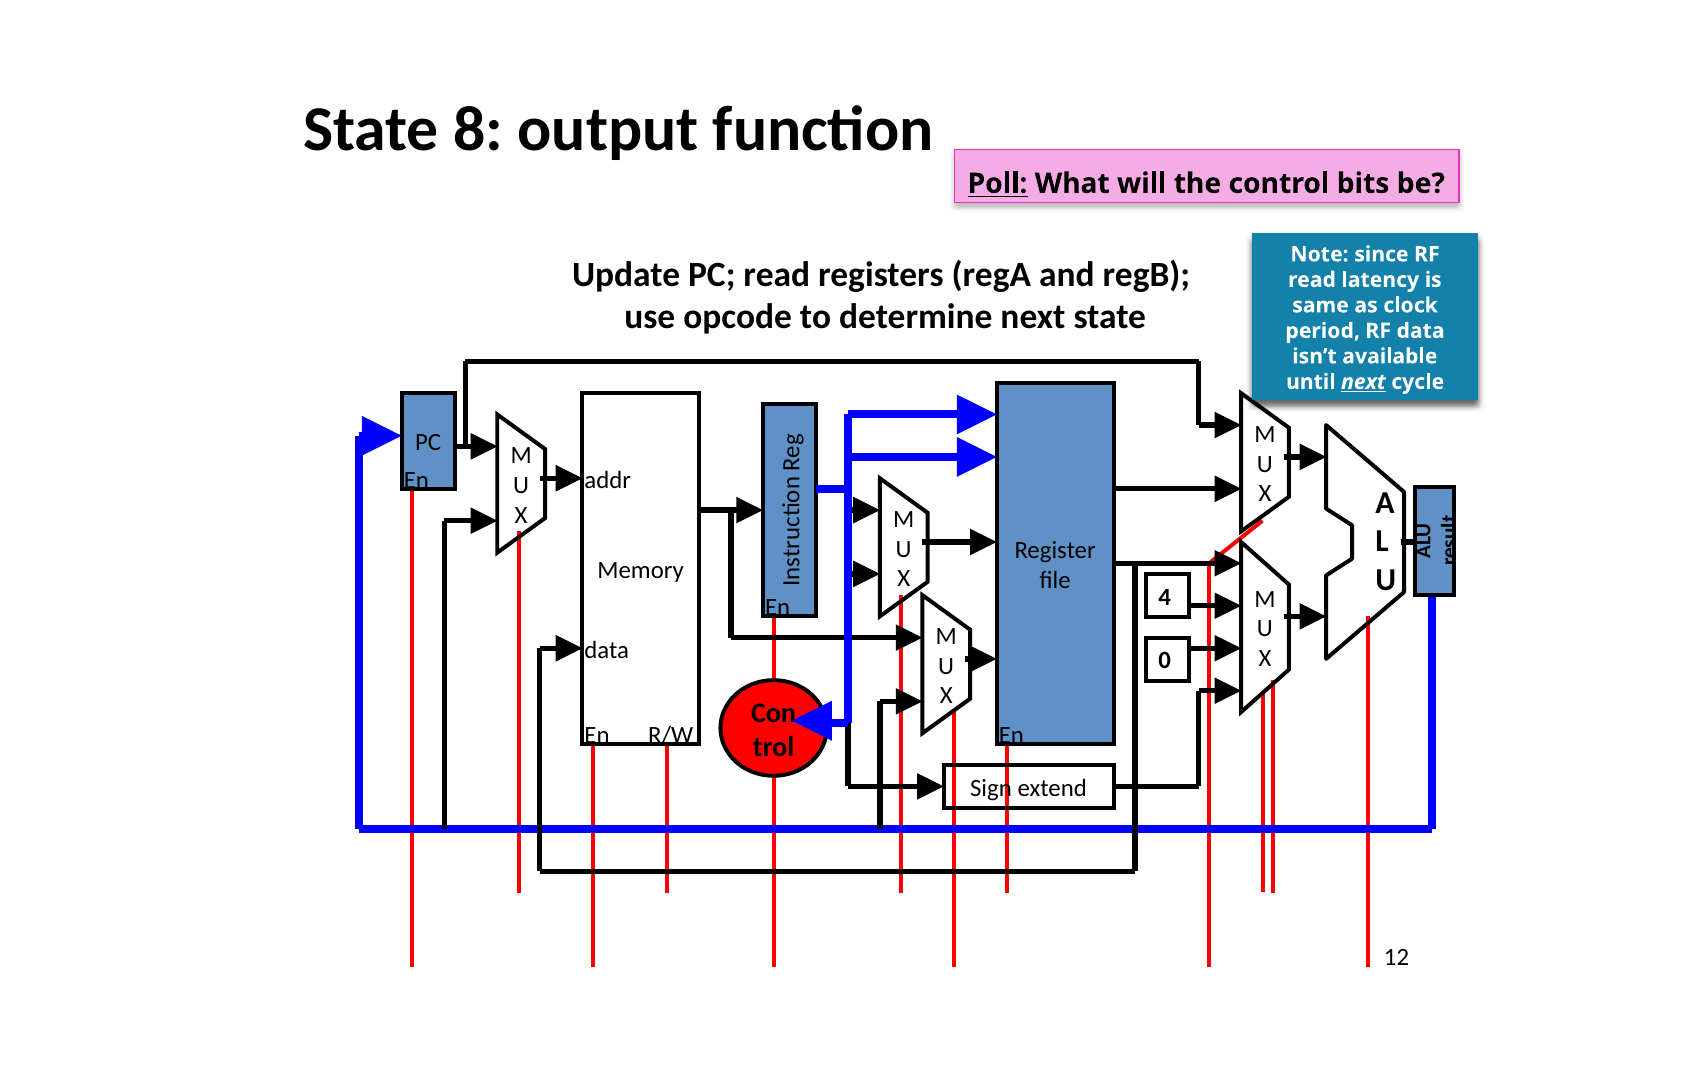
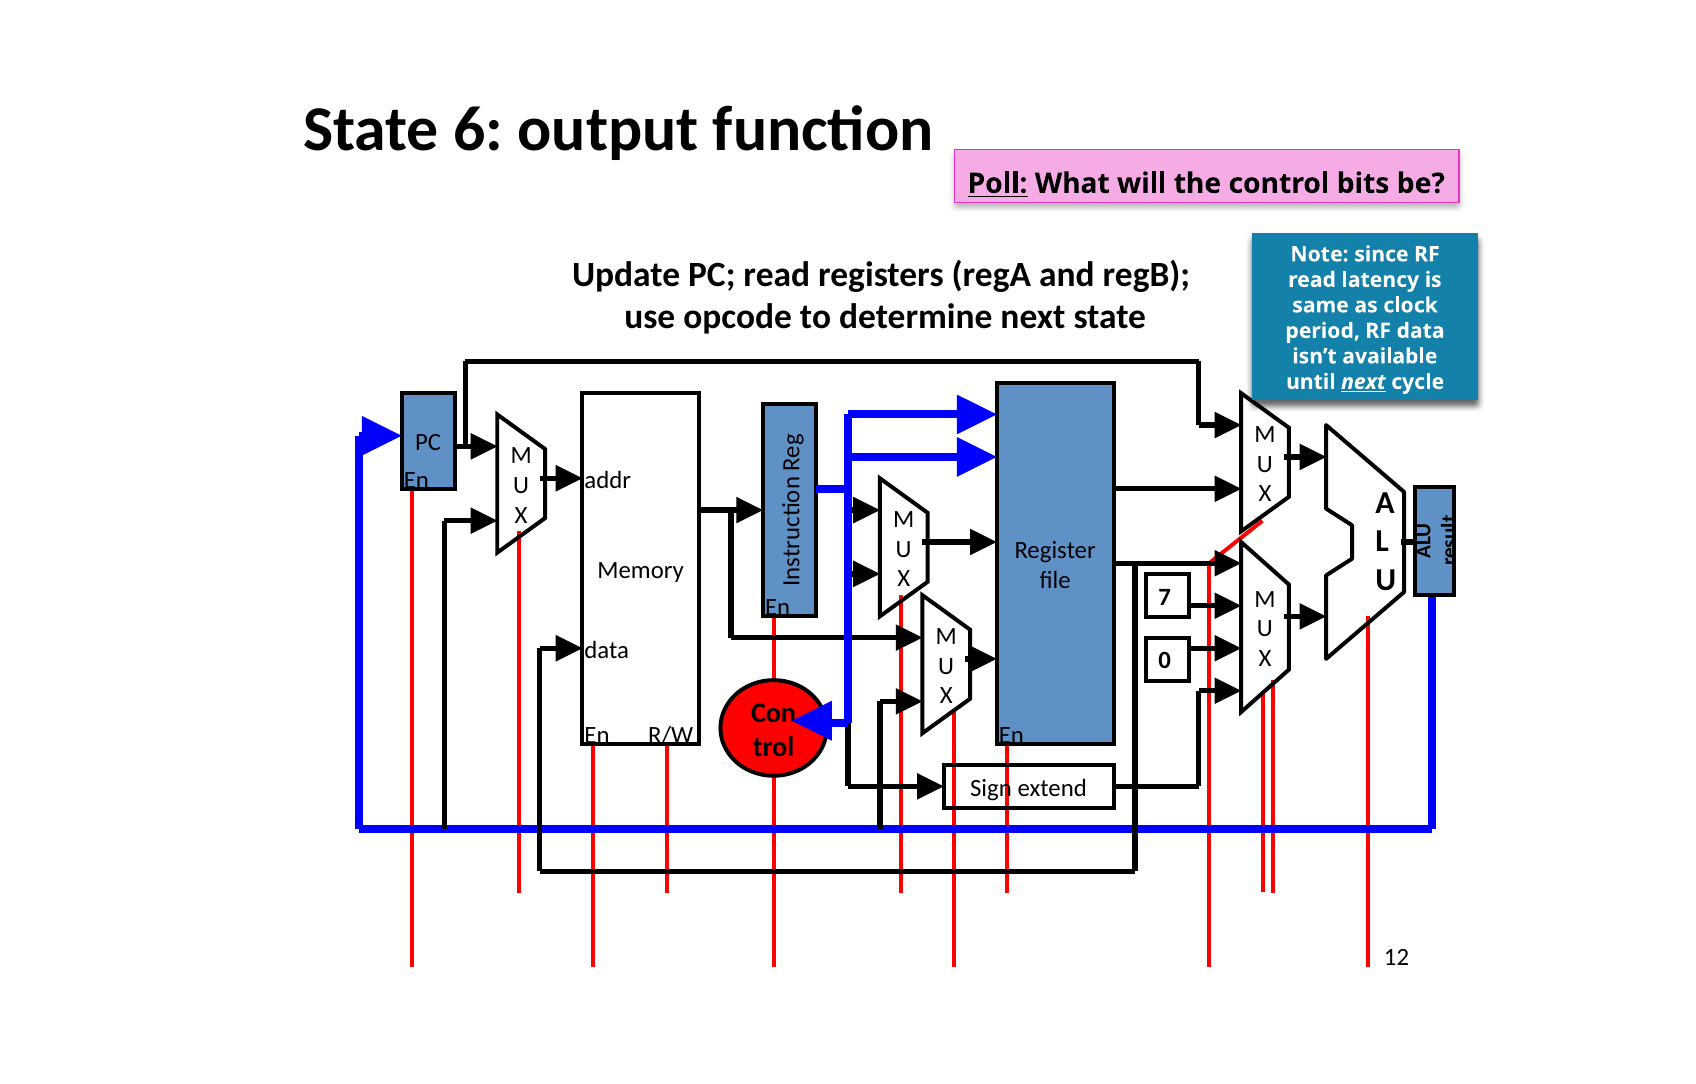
8: 8 -> 6
4: 4 -> 7
